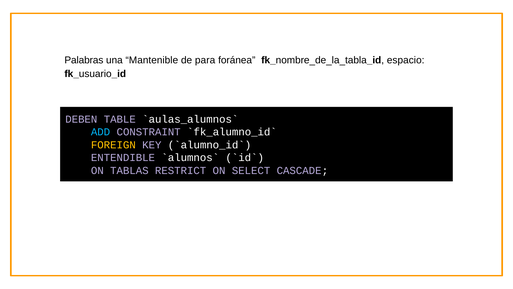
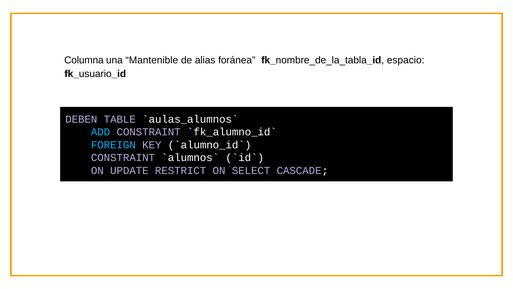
Palabras: Palabras -> Columna
para: para -> alias
FOREIGN colour: yellow -> light blue
ENTENDIBLE at (123, 157): ENTENDIBLE -> CONSTRAINT
TABLAS: TABLAS -> UPDATE
